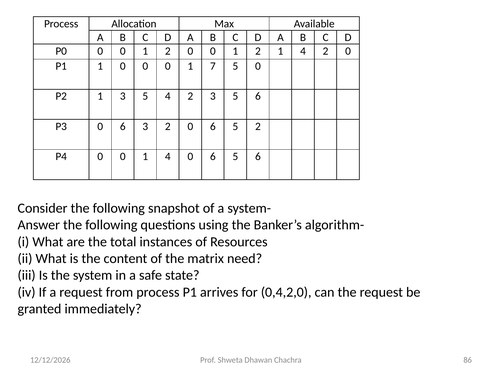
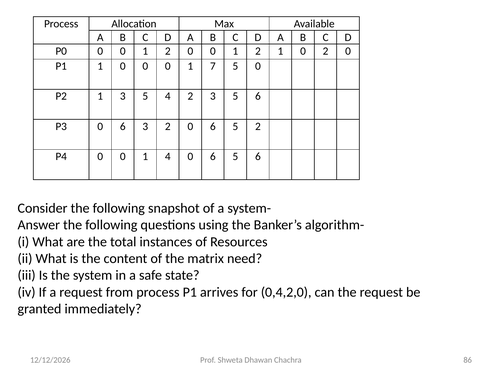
2 1 4: 4 -> 0
